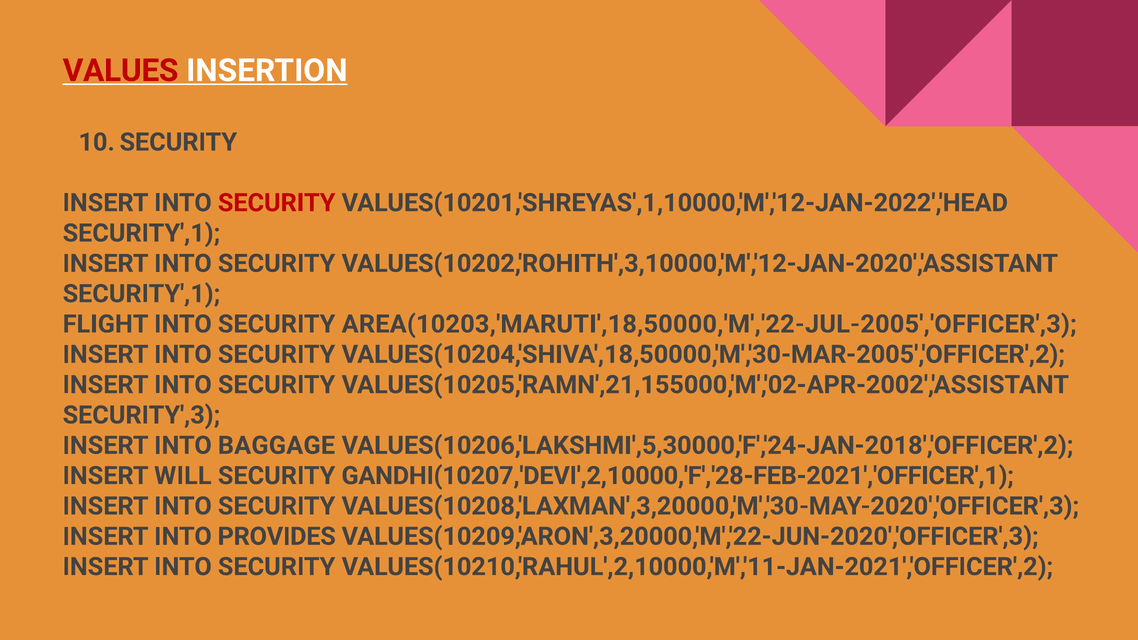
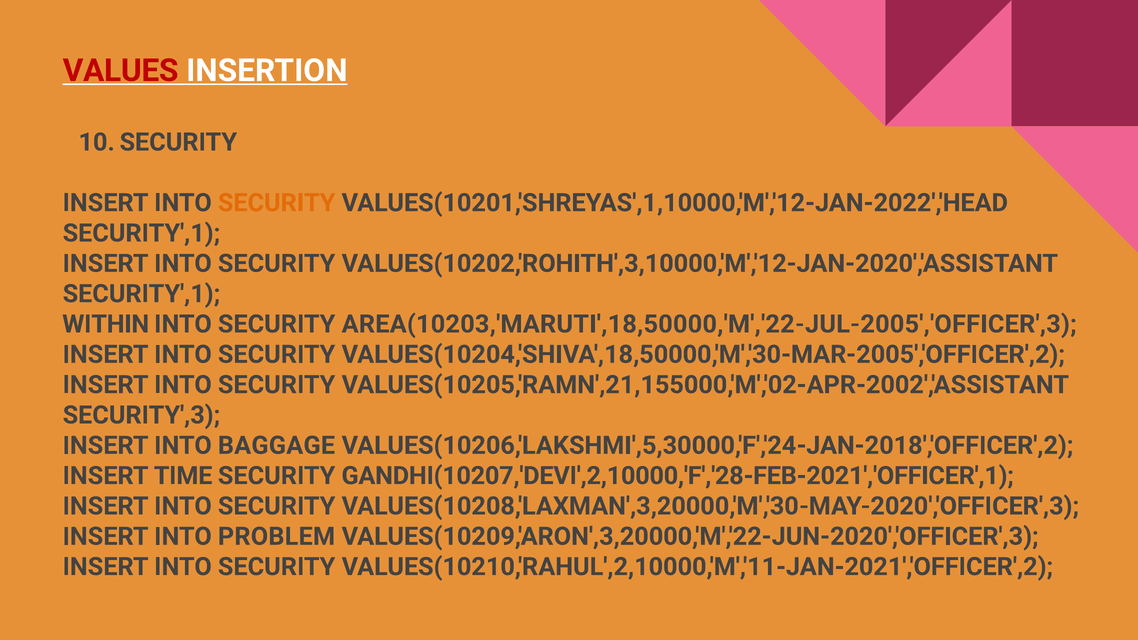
SECURITY at (277, 203) colour: red -> orange
FLIGHT: FLIGHT -> WITHIN
WILL: WILL -> TIME
PROVIDES: PROVIDES -> PROBLEM
